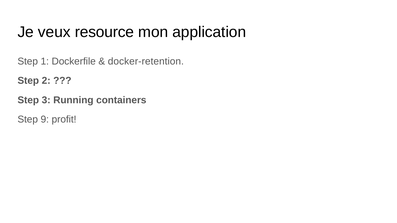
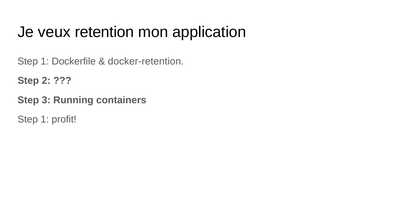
resource: resource -> retention
9 at (45, 120): 9 -> 1
